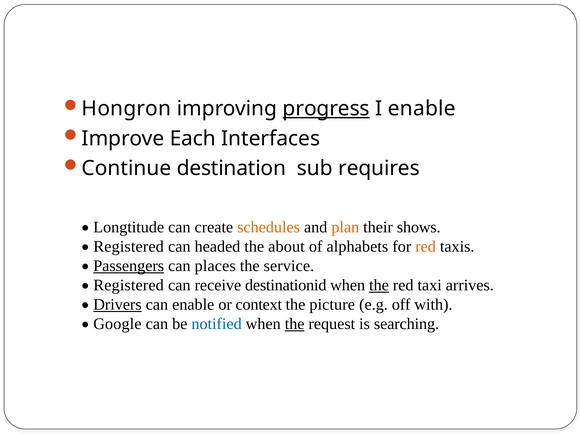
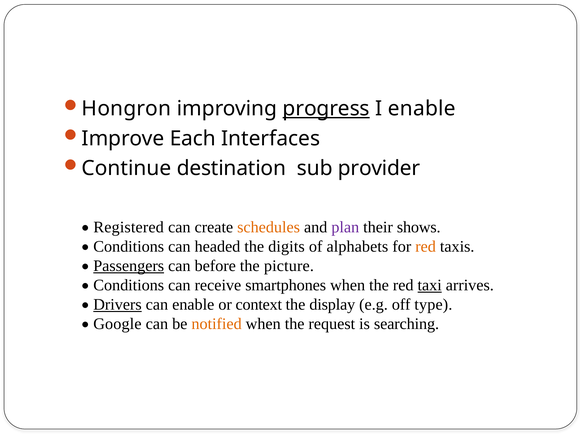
requires: requires -> provider
Longtitude: Longtitude -> Registered
plan colour: orange -> purple
Registered at (129, 247): Registered -> Conditions
about: about -> digits
places: places -> before
service: service -> picture
Registered at (129, 286): Registered -> Conditions
destinationid: destinationid -> smartphones
the at (379, 286) underline: present -> none
taxi underline: none -> present
picture: picture -> display
with: with -> type
notified colour: blue -> orange
the at (295, 324) underline: present -> none
